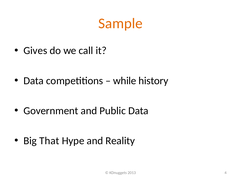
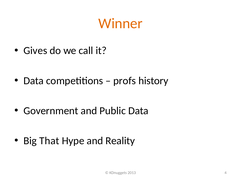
Sample: Sample -> Winner
while: while -> profs
